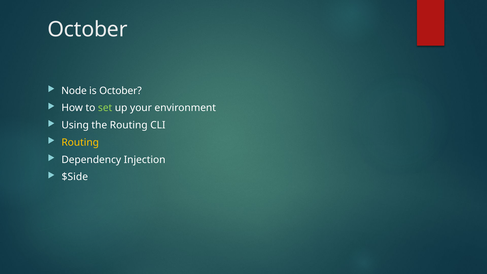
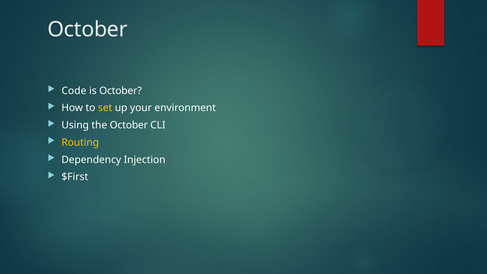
Node: Node -> Code
set colour: light green -> yellow
the Routing: Routing -> October
$Side: $Side -> $First
